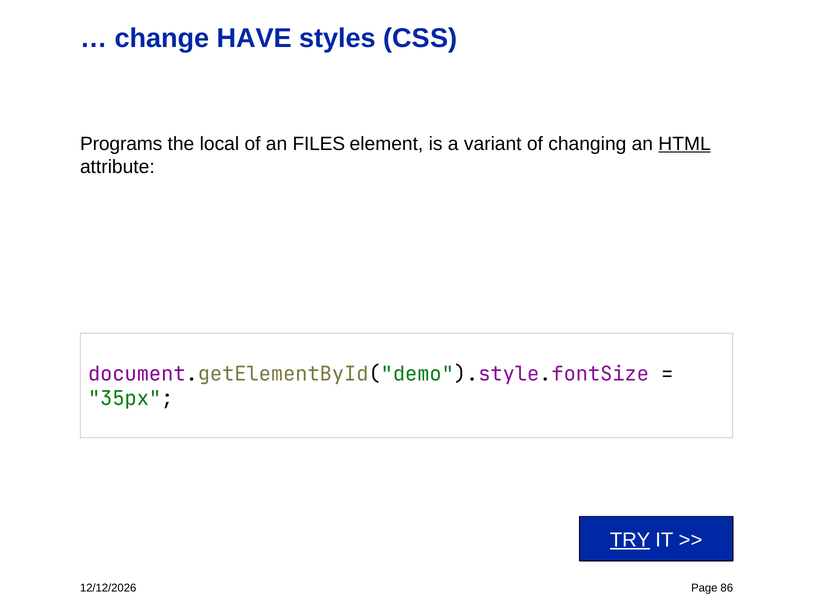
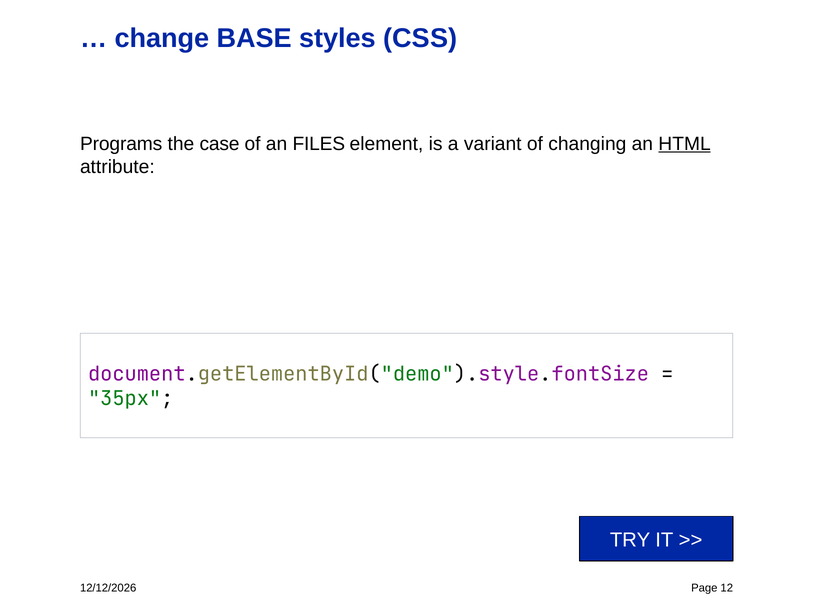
HAVE: HAVE -> BASE
local: local -> case
TRY underline: present -> none
86: 86 -> 12
